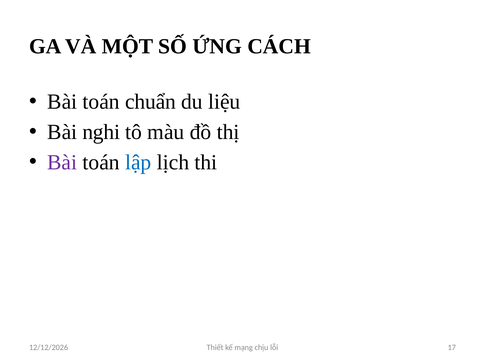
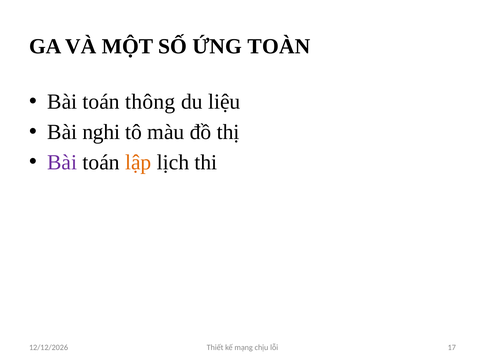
CÁCH: CÁCH -> TOÀN
chuẩn: chuẩn -> thông
lập colour: blue -> orange
